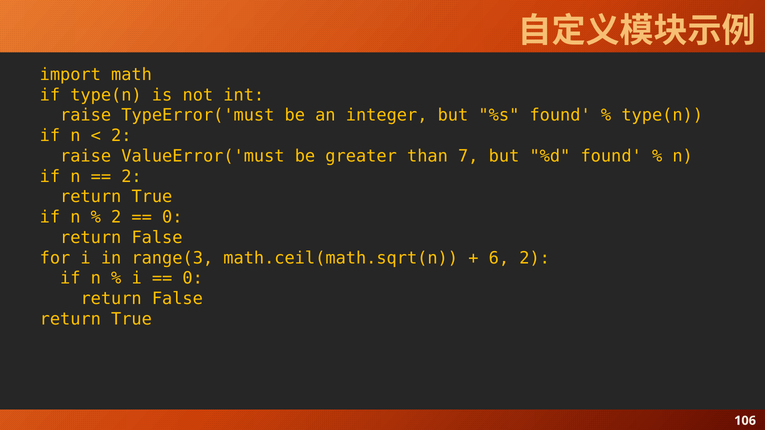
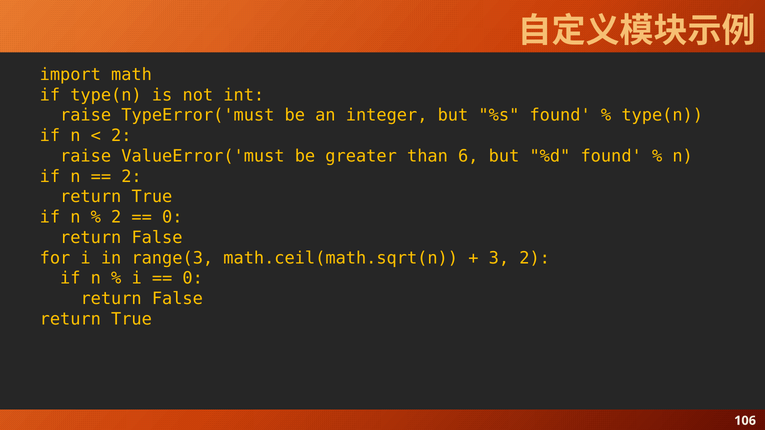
7: 7 -> 6
6: 6 -> 3
